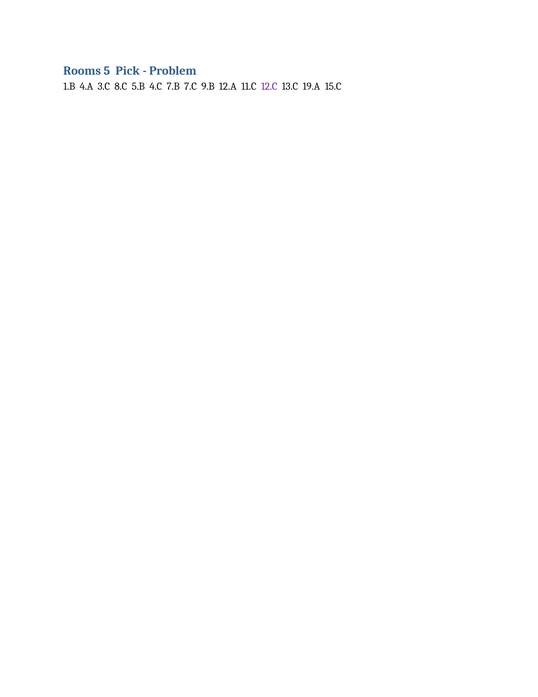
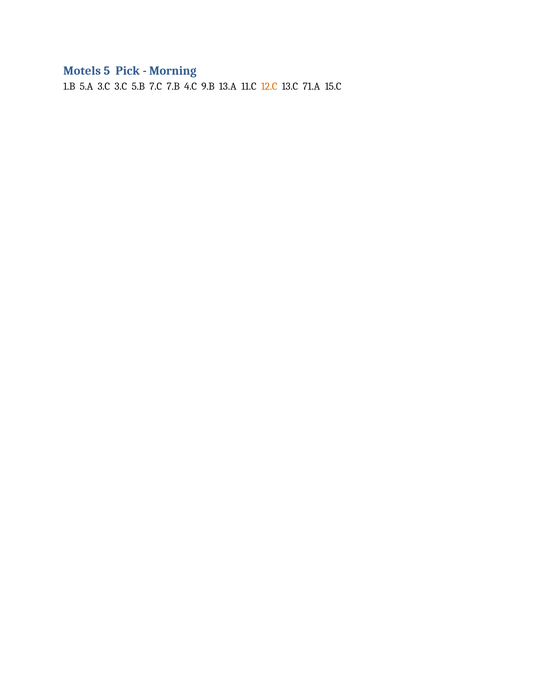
Rooms: Rooms -> Motels
Problem: Problem -> Morning
4.A: 4.A -> 5.A
3.C 8.C: 8.C -> 3.C
4.C: 4.C -> 7.C
7.C: 7.C -> 4.C
12.A: 12.A -> 13.A
12.C colour: purple -> orange
19.A: 19.A -> 71.A
